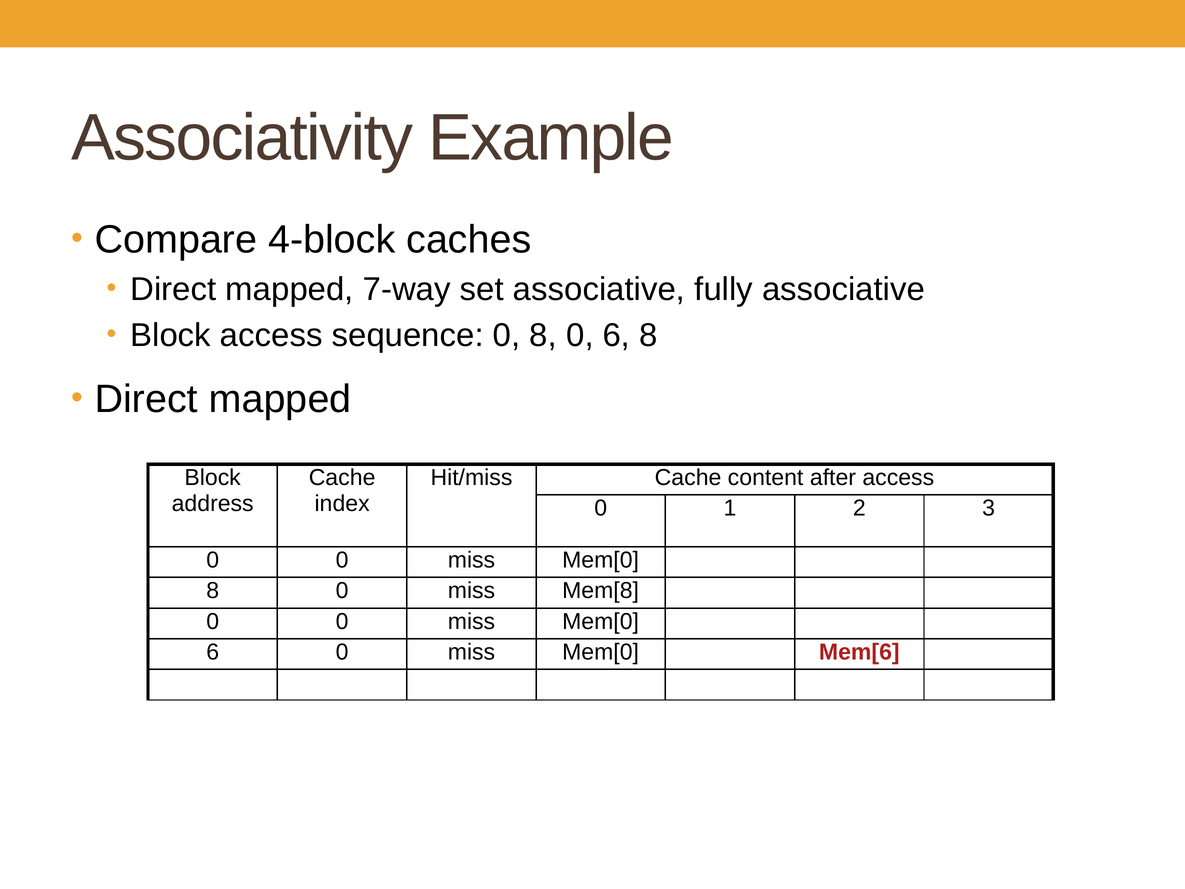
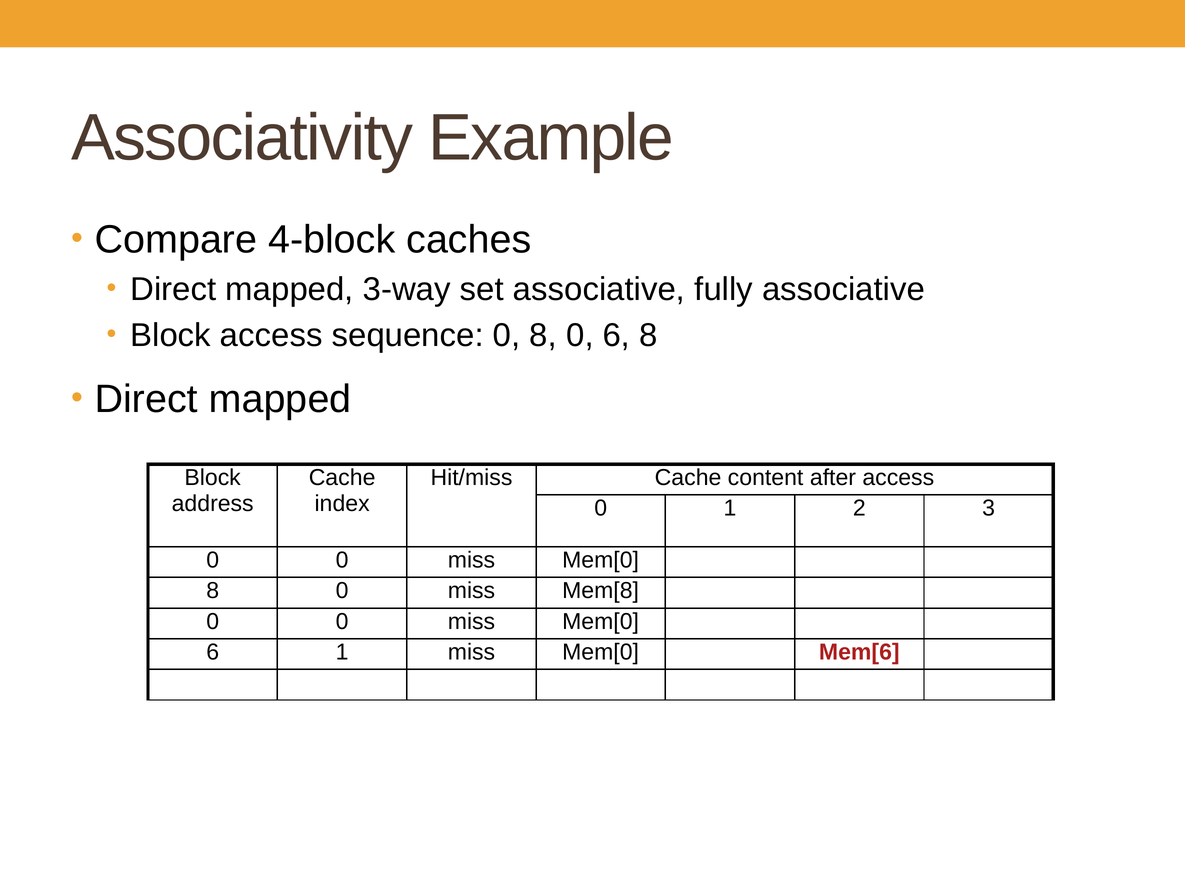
7-way: 7-way -> 3-way
6 0: 0 -> 1
